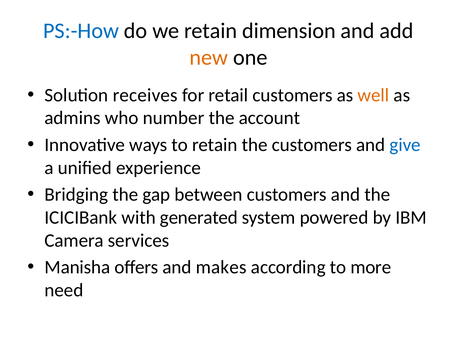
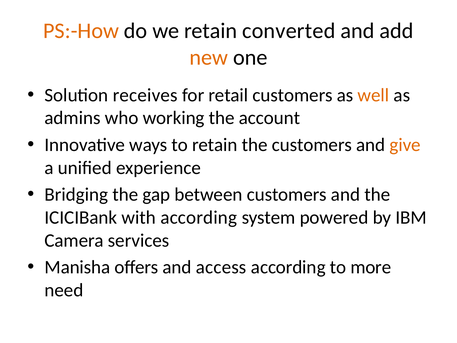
PS:-How colour: blue -> orange
dimension: dimension -> converted
number: number -> working
give colour: blue -> orange
with generated: generated -> according
makes: makes -> access
